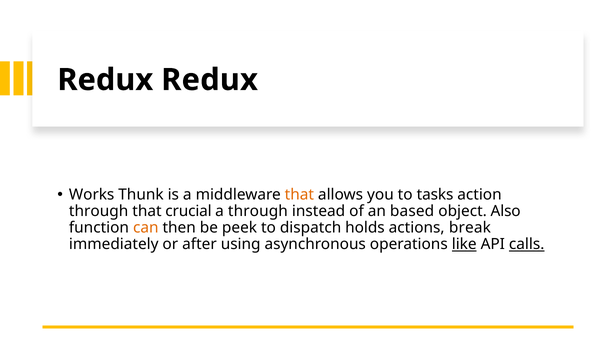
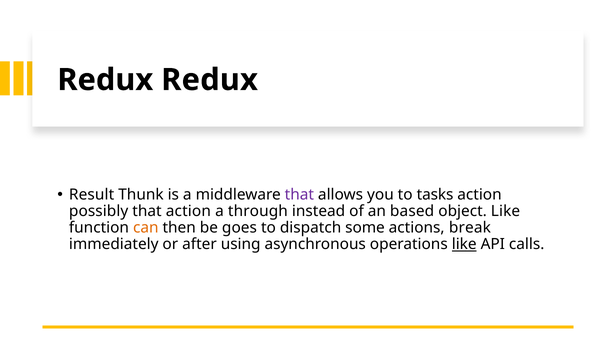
Works: Works -> Result
that at (299, 195) colour: orange -> purple
through at (99, 211): through -> possibly
that crucial: crucial -> action
object Also: Also -> Like
peek: peek -> goes
holds: holds -> some
calls underline: present -> none
